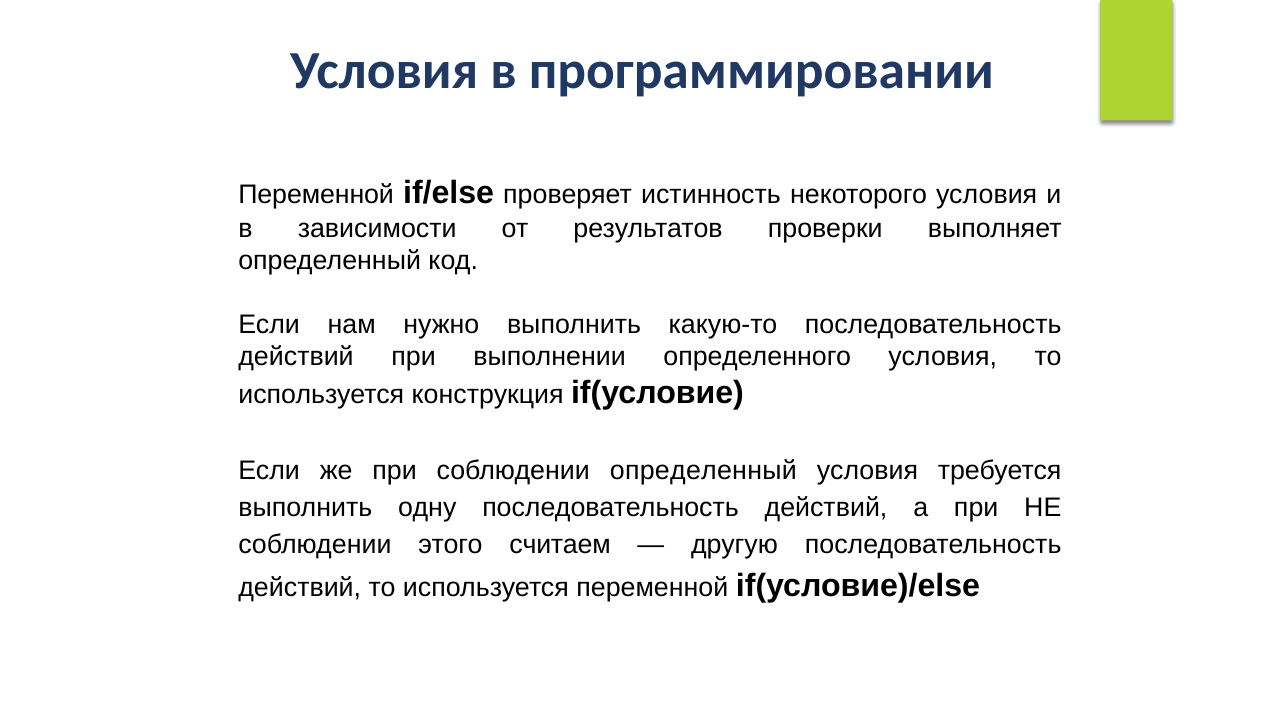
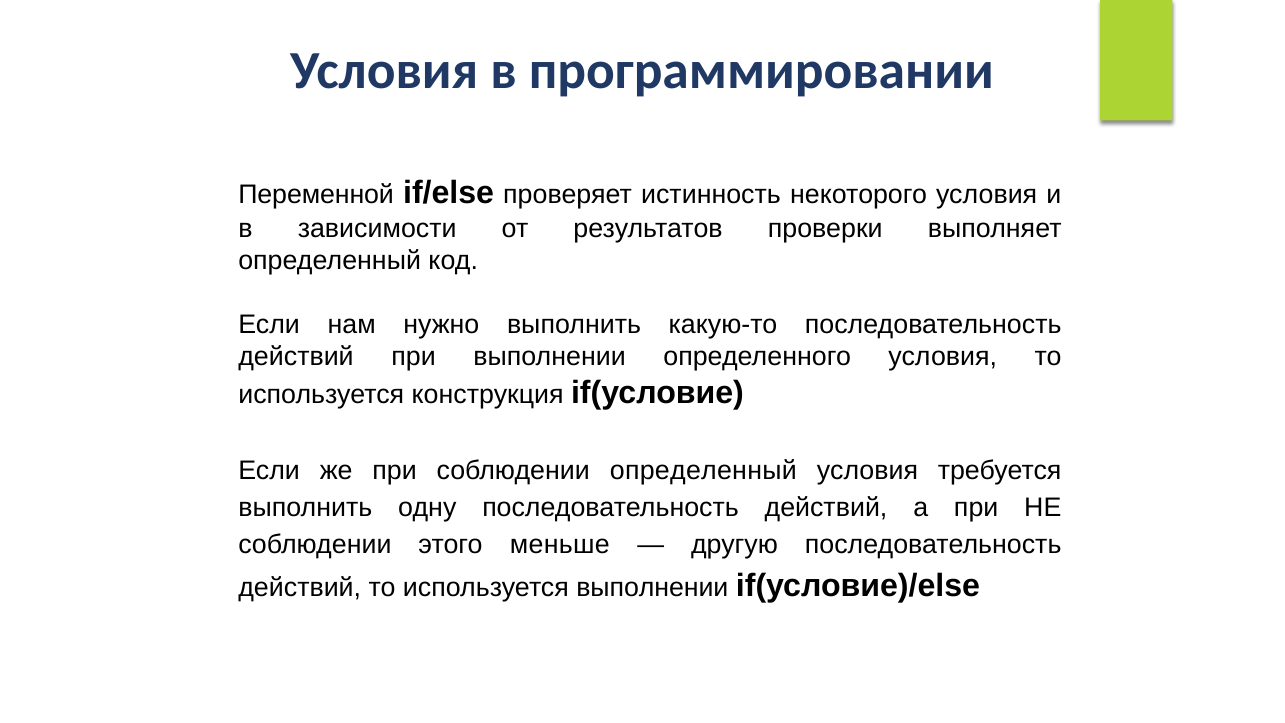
считаем: считаем -> меньше
используется переменной: переменной -> выполнении
